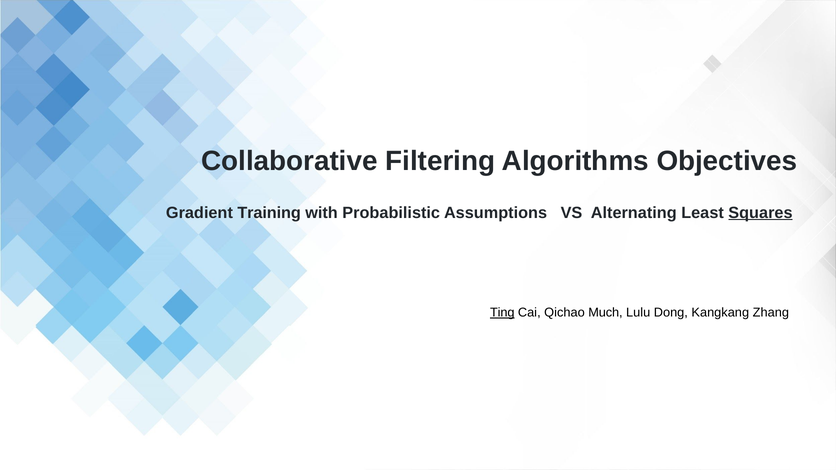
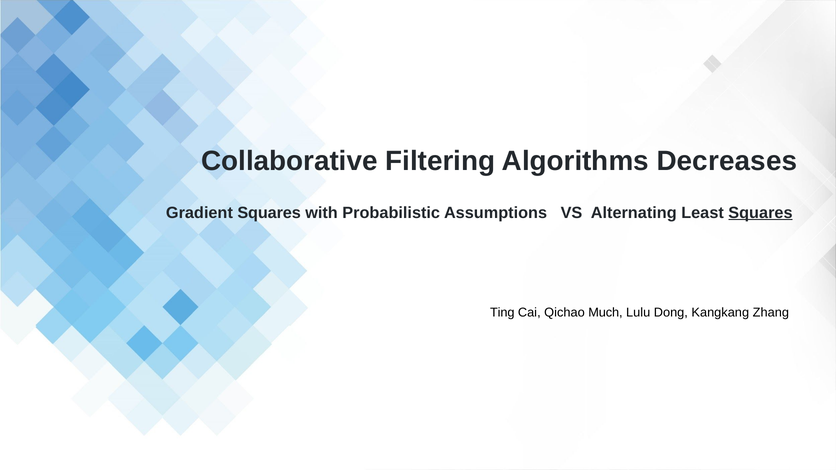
Objectives: Objectives -> Decreases
Gradient Training: Training -> Squares
Ting underline: present -> none
